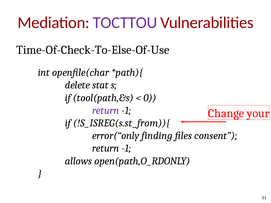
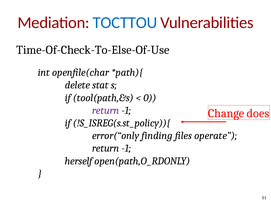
TOCTTOU colour: purple -> blue
your: your -> does
!S_ISREG(s.st_from)){: !S_ISREG(s.st_from)){ -> !S_ISREG(s.st_policy)){
consent: consent -> operate
allows: allows -> herself
